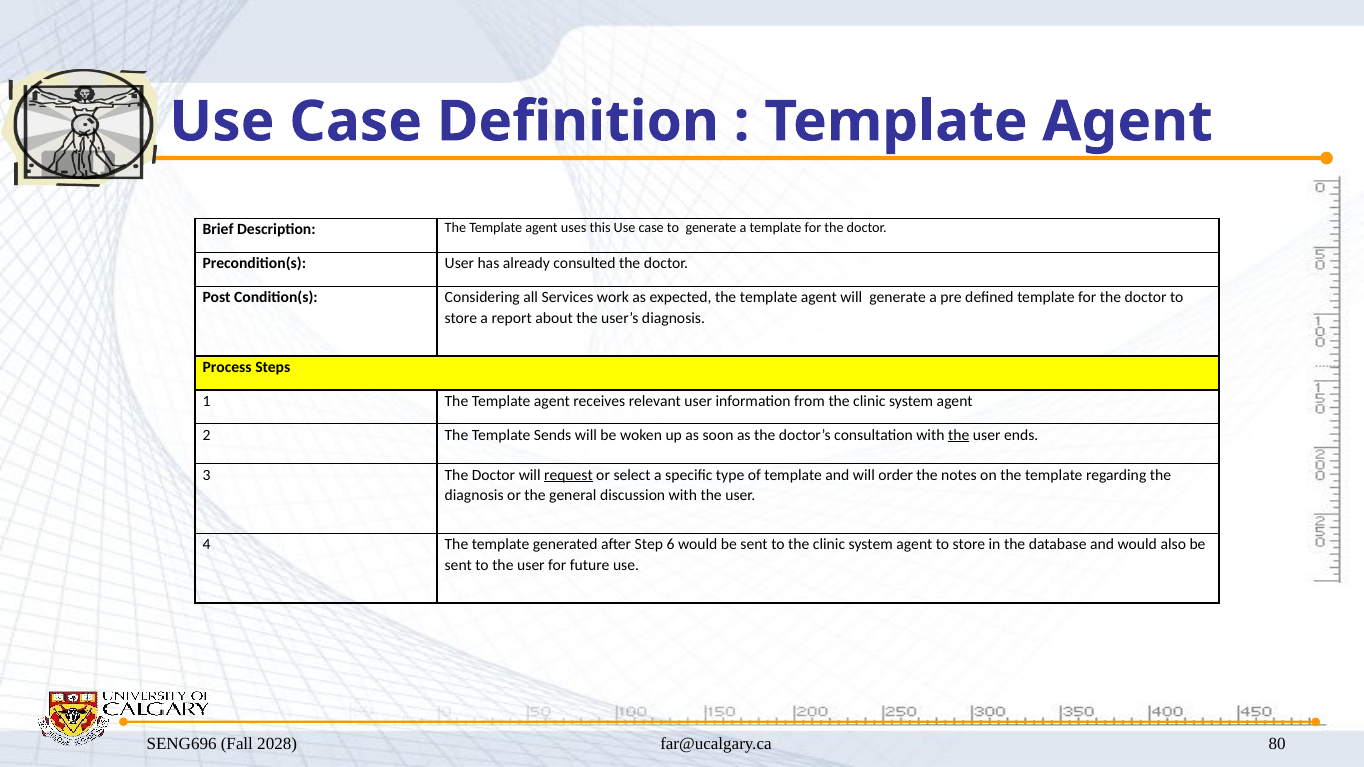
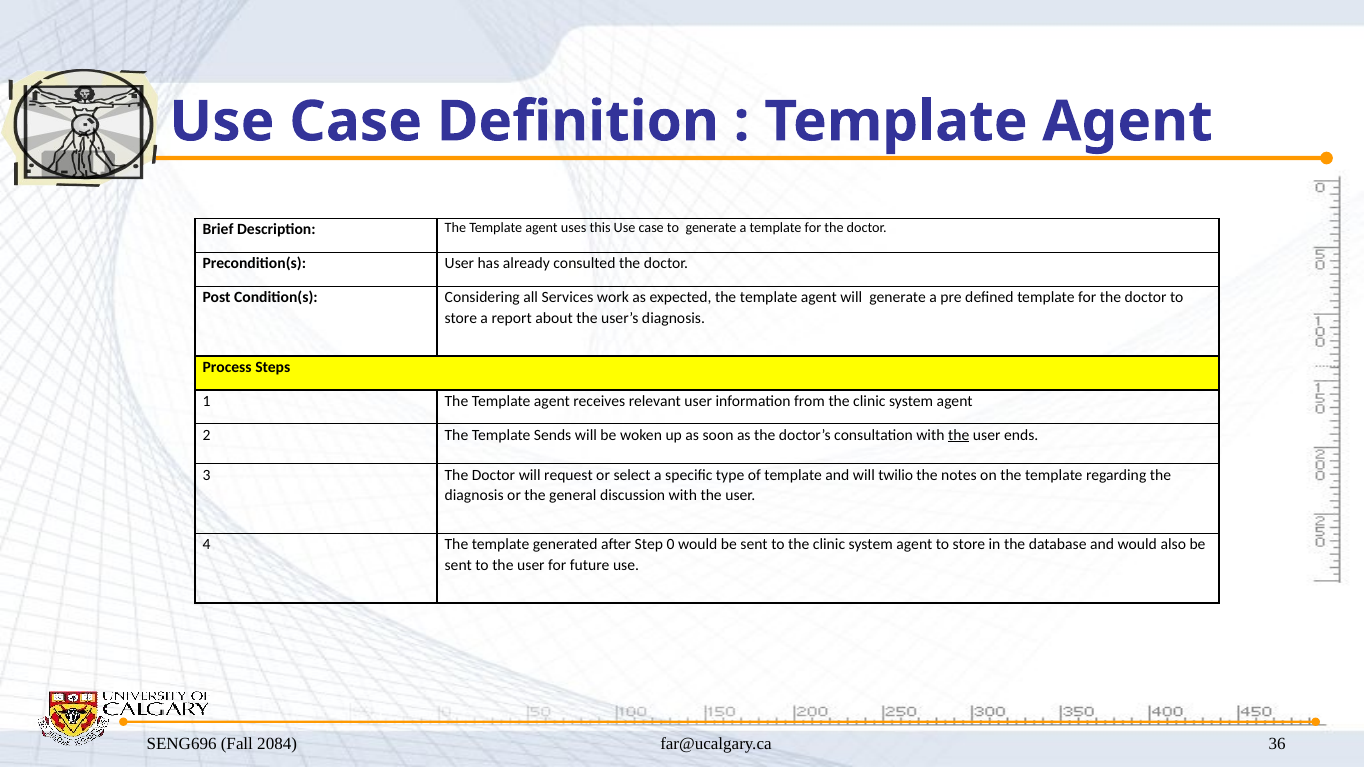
request underline: present -> none
order: order -> twilio
6: 6 -> 0
2028: 2028 -> 2084
80: 80 -> 36
